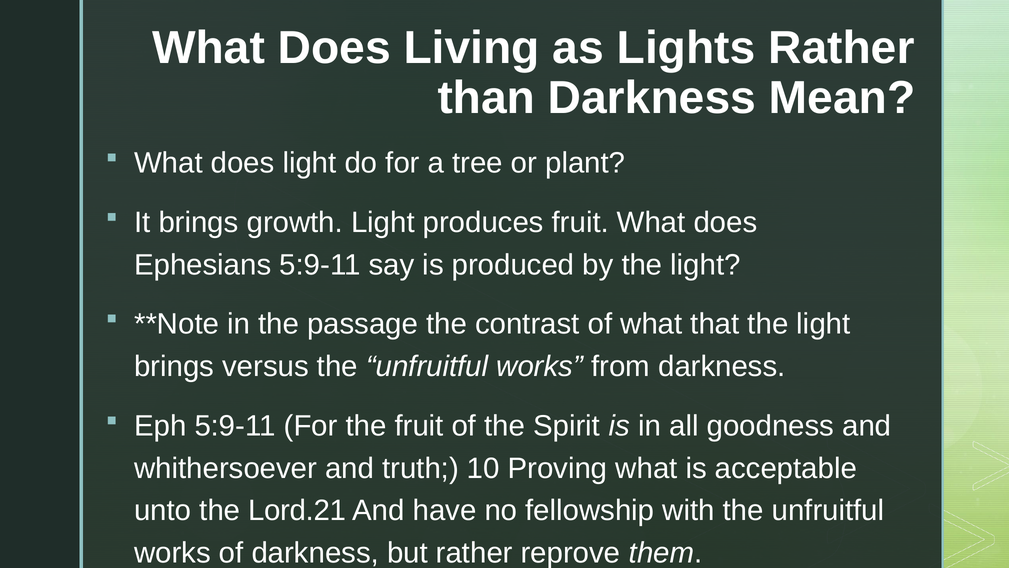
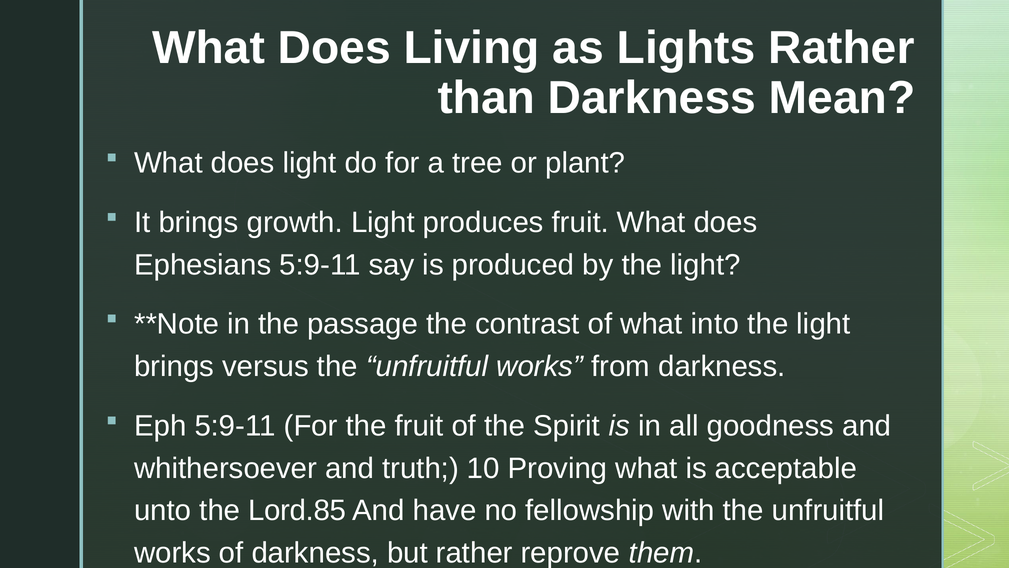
that: that -> into
Lord.21: Lord.21 -> Lord.85
